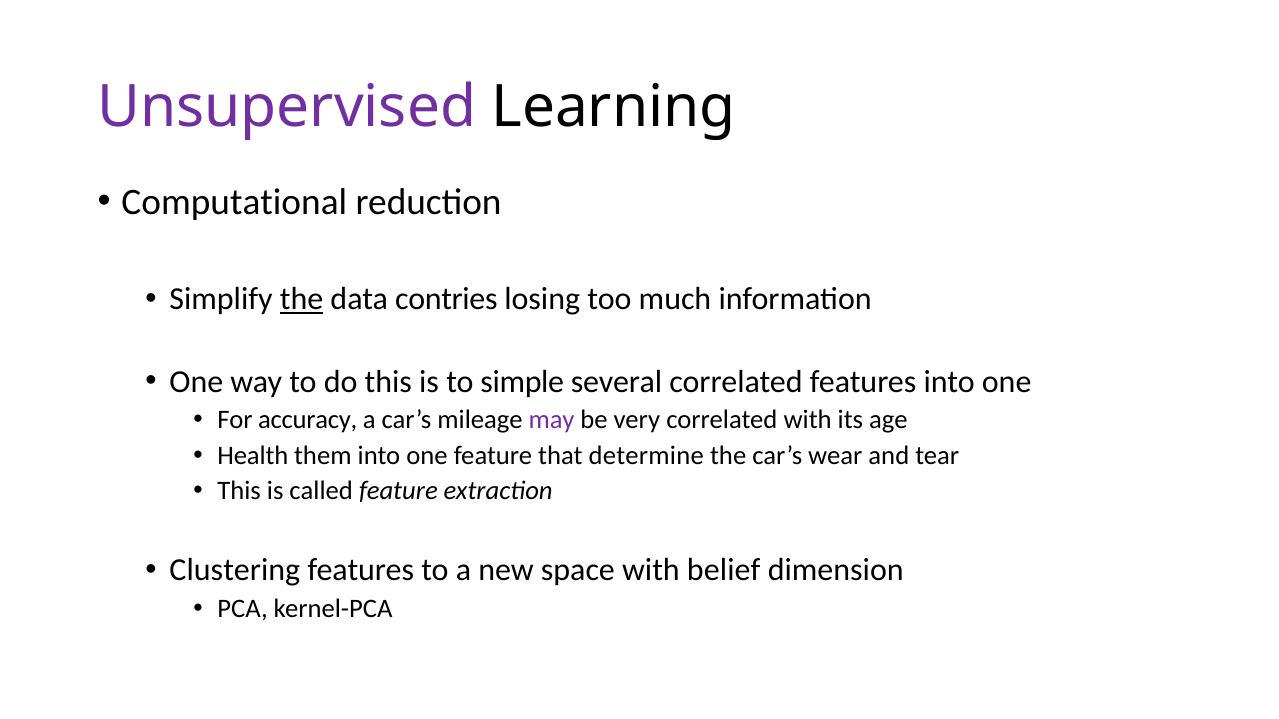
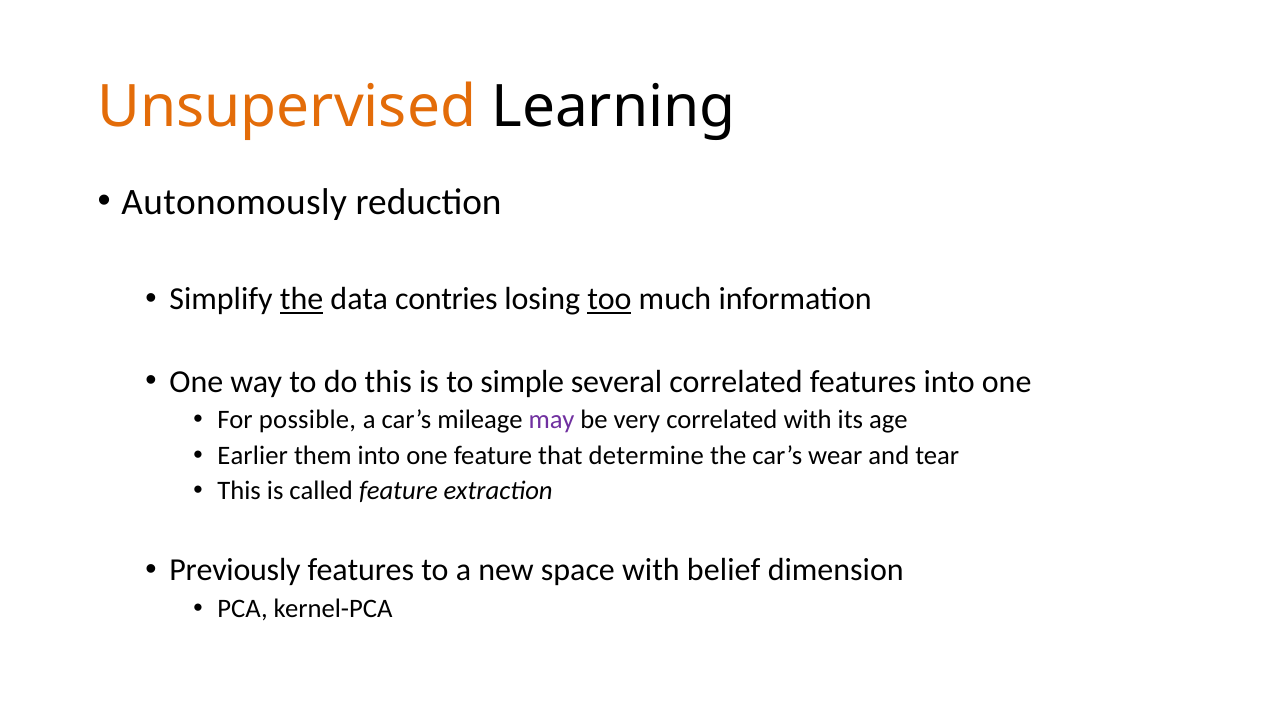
Unsupervised colour: purple -> orange
Computational: Computational -> Autonomously
too underline: none -> present
accuracy: accuracy -> possible
Health: Health -> Earlier
Clustering: Clustering -> Previously
